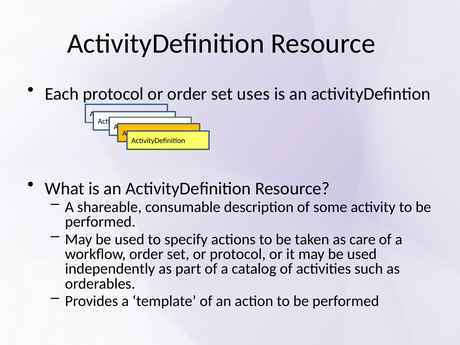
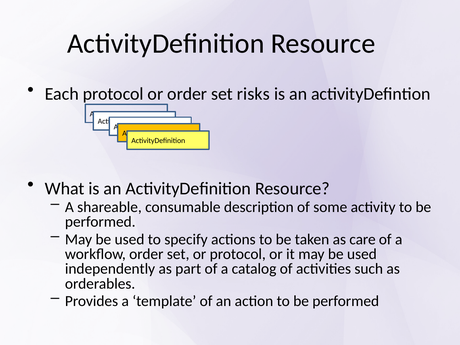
uses: uses -> risks
